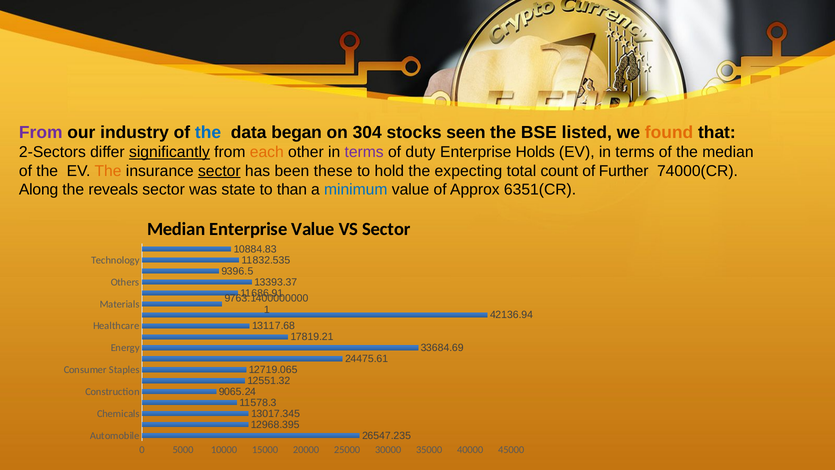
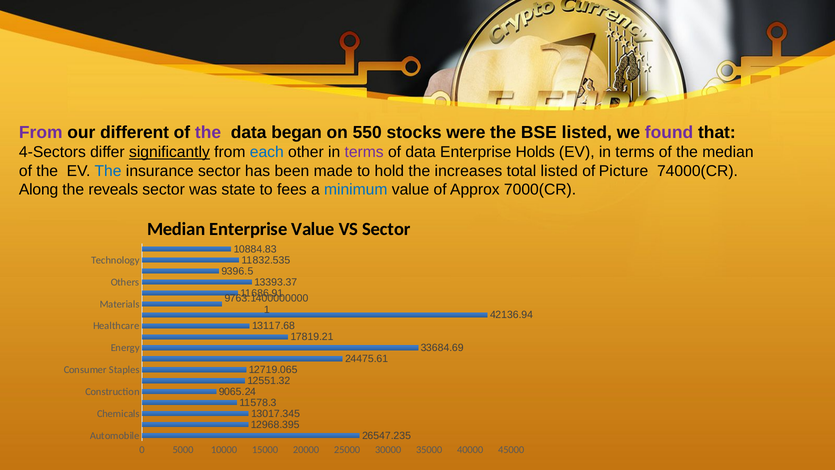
industry: industry -> different
the at (208, 132) colour: blue -> purple
304: 304 -> 550
seen: seen -> were
found colour: orange -> purple
2-Sectors: 2-Sectors -> 4-Sectors
each colour: orange -> blue
of duty: duty -> data
The at (108, 171) colour: orange -> blue
sector at (219, 171) underline: present -> none
these: these -> made
expecting: expecting -> increases
total count: count -> listed
Further: Further -> Picture
than: than -> fees
6351(CR: 6351(CR -> 7000(CR
